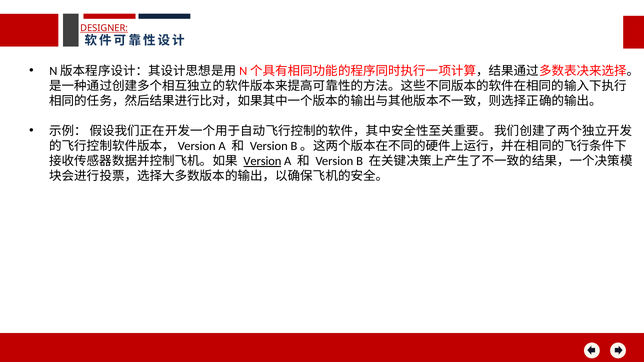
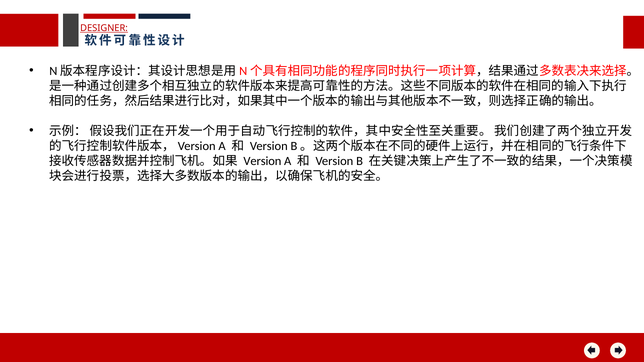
Version at (262, 161) underline: present -> none
